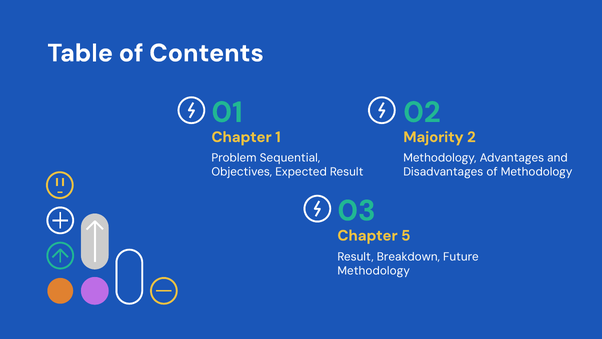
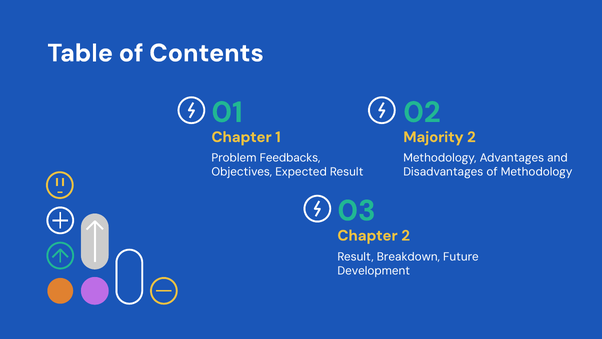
Sequential: Sequential -> Feedbacks
Chapter 5: 5 -> 2
Methodology at (374, 271): Methodology -> Development
